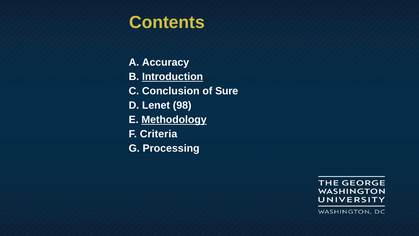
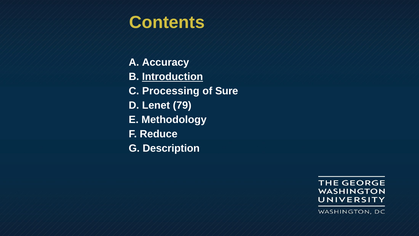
Conclusion: Conclusion -> Processing
98: 98 -> 79
Methodology underline: present -> none
Criteria: Criteria -> Reduce
Processing: Processing -> Description
